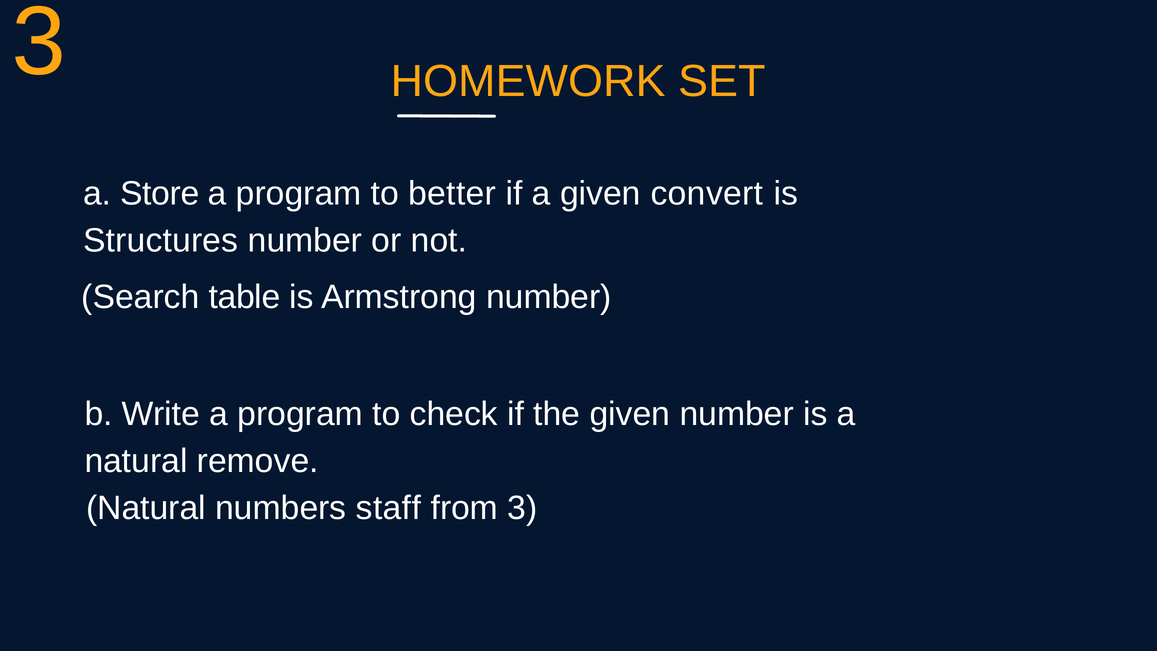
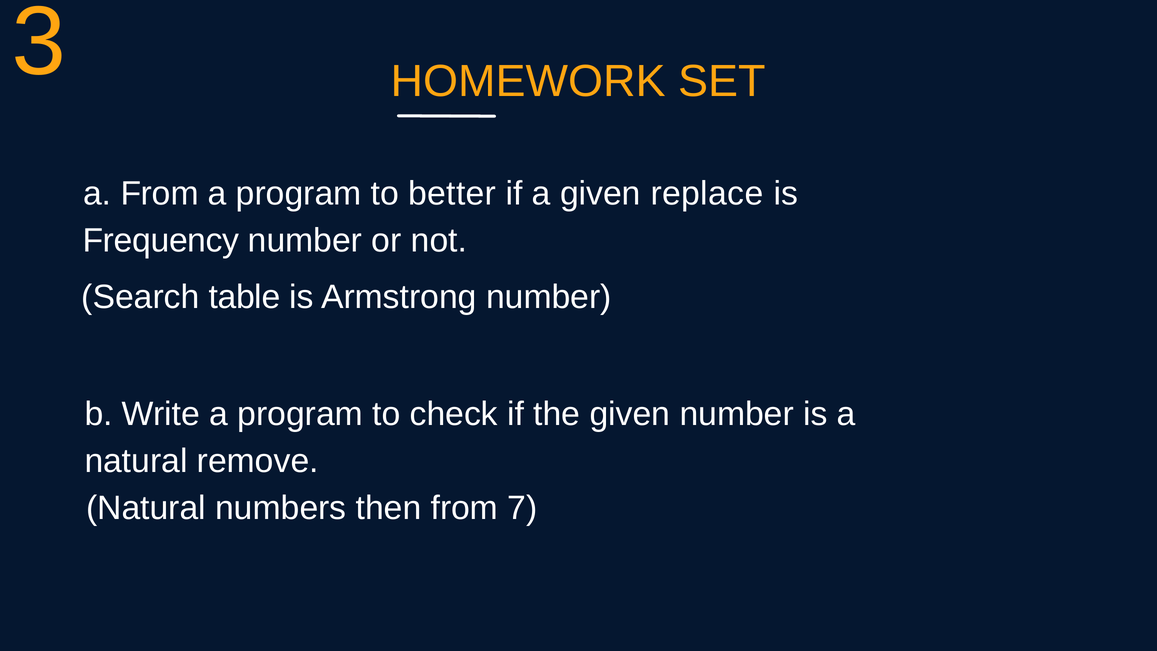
a Store: Store -> From
convert: convert -> replace
Structures: Structures -> Frequency
staff: staff -> then
from 3: 3 -> 7
